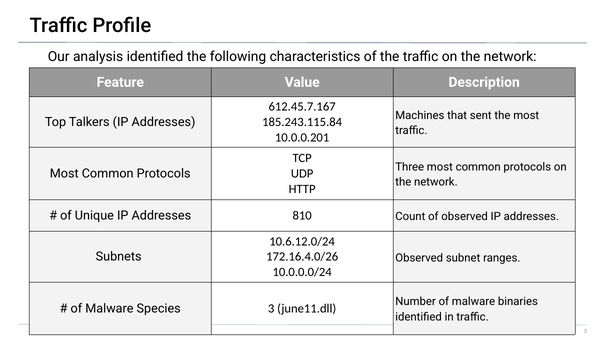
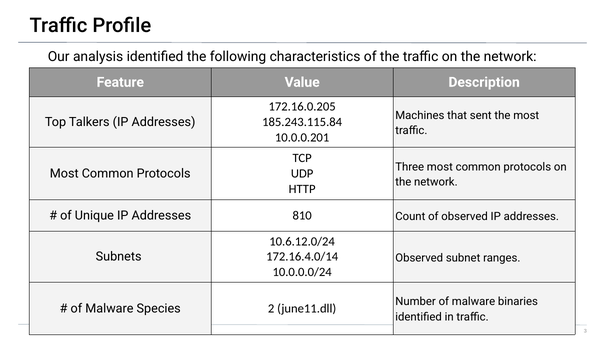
612.45.7.167: 612.45.7.167 -> 172.16.0.205
172.16.4.0/26: 172.16.4.0/26 -> 172.16.4.0/14
Species 3: 3 -> 2
